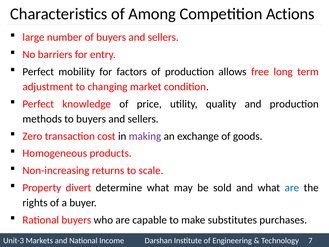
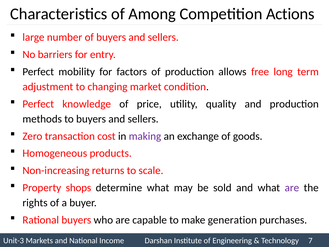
divert: divert -> shops
are at (292, 188) colour: blue -> purple
substitutes: substitutes -> generation
